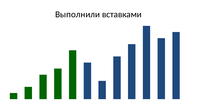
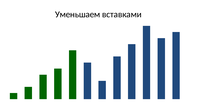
Выполнили: Выполнили -> Уменьшаем
